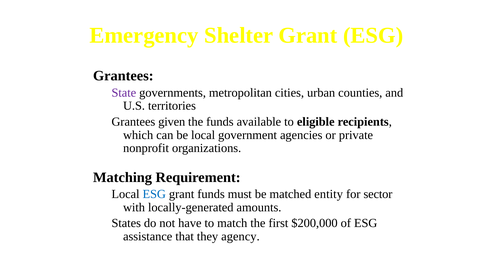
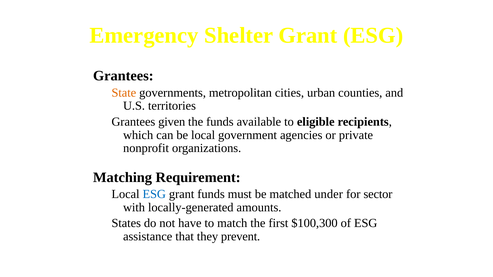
State colour: purple -> orange
entity: entity -> under
$200,000: $200,000 -> $100,300
agency: agency -> prevent
